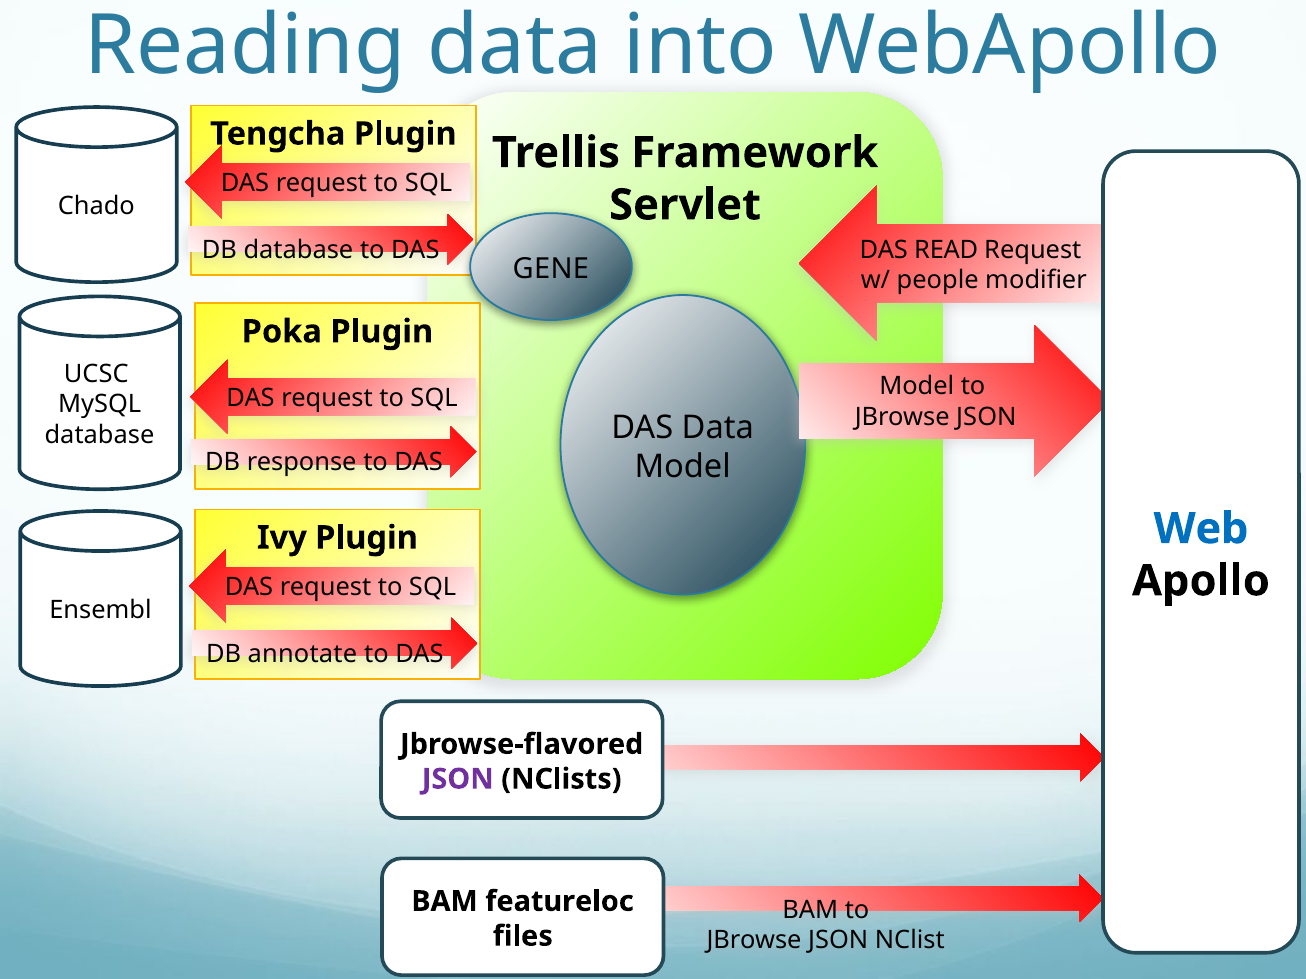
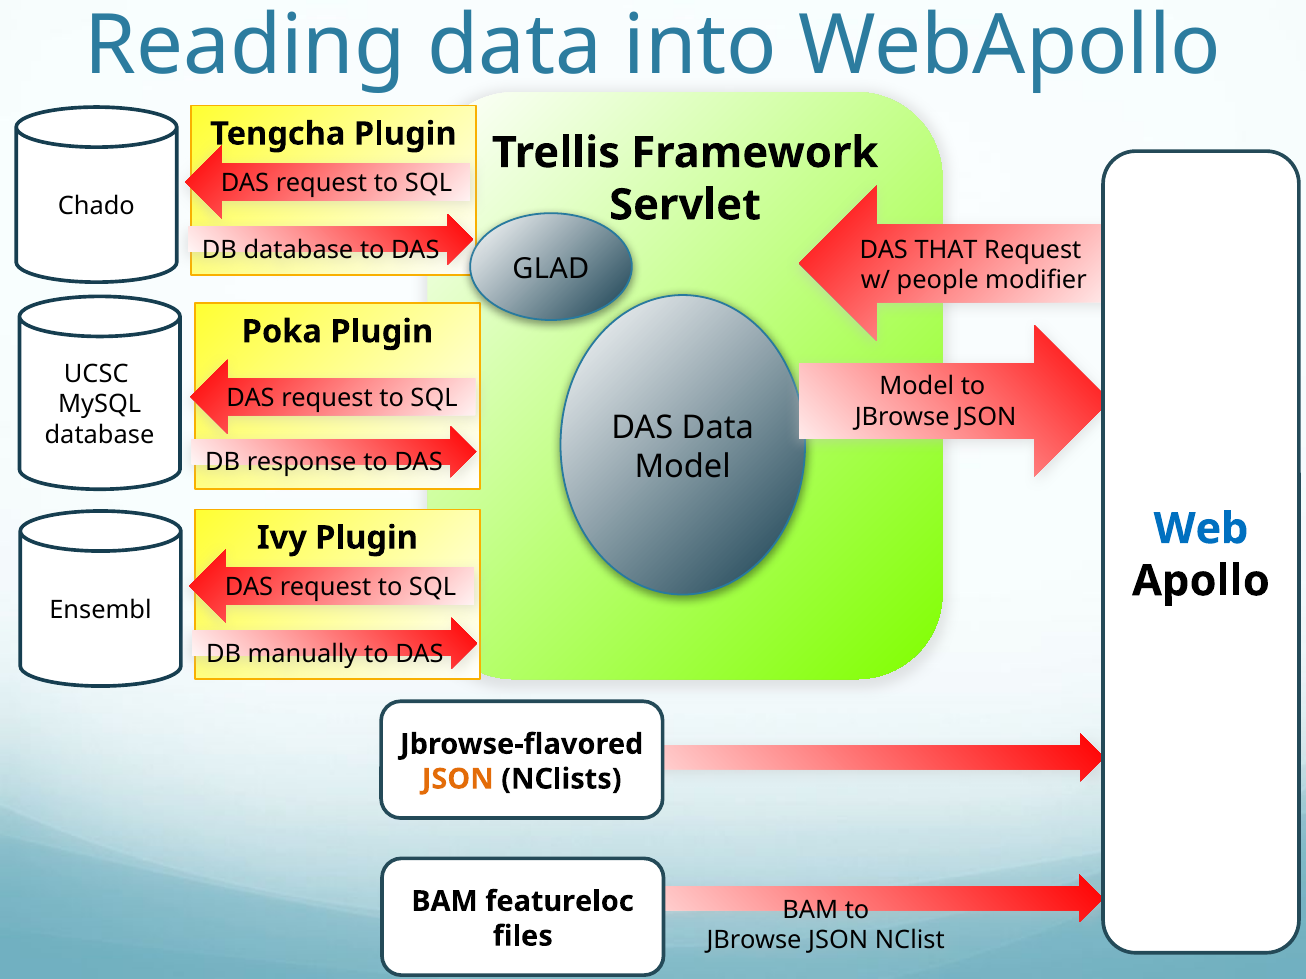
READ: READ -> THAT
GENE: GENE -> GLAD
annotate: annotate -> manually
JSON at (458, 779) colour: purple -> orange
